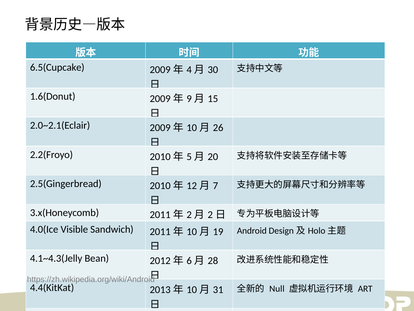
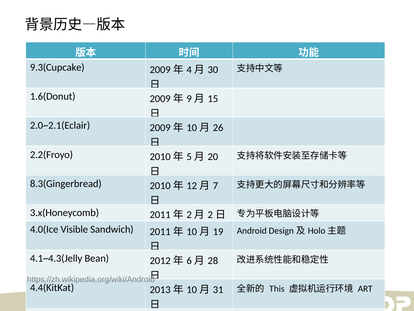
6.5(Cupcake: 6.5(Cupcake -> 9.3(Cupcake
2.5(Gingerbread: 2.5(Gingerbread -> 8.3(Gingerbread
Null: Null -> This
